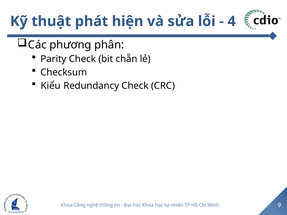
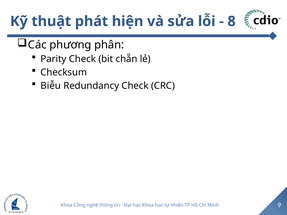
4: 4 -> 8
Kiểu: Kiểu -> Biễu
